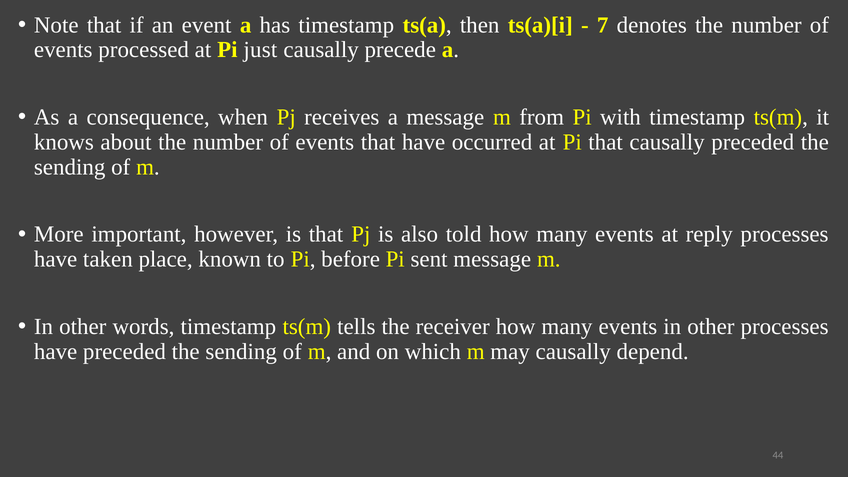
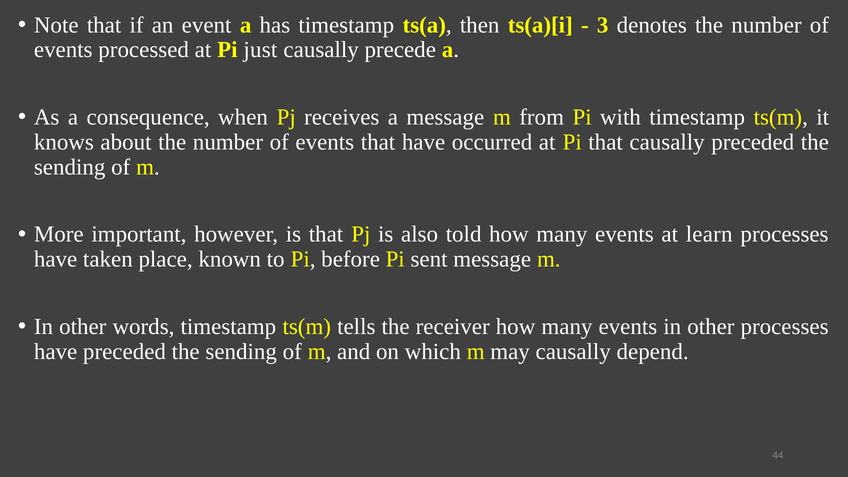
7: 7 -> 3
reply: reply -> learn
